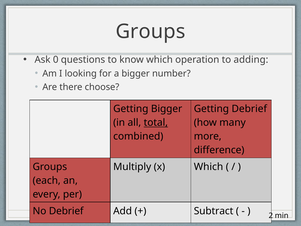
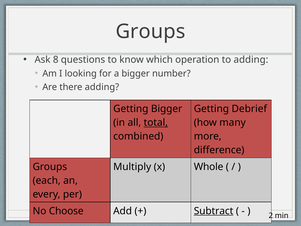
0: 0 -> 8
there choose: choose -> adding
x Which: Which -> Whole
No Debrief: Debrief -> Choose
Subtract underline: none -> present
